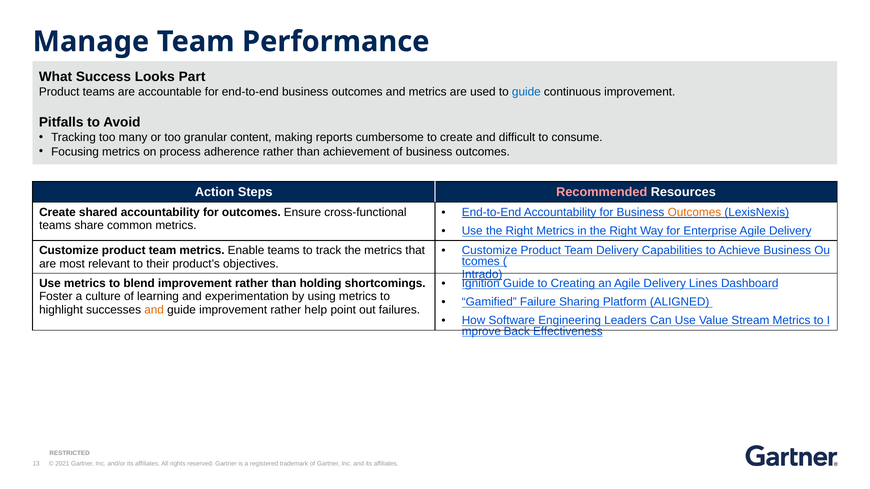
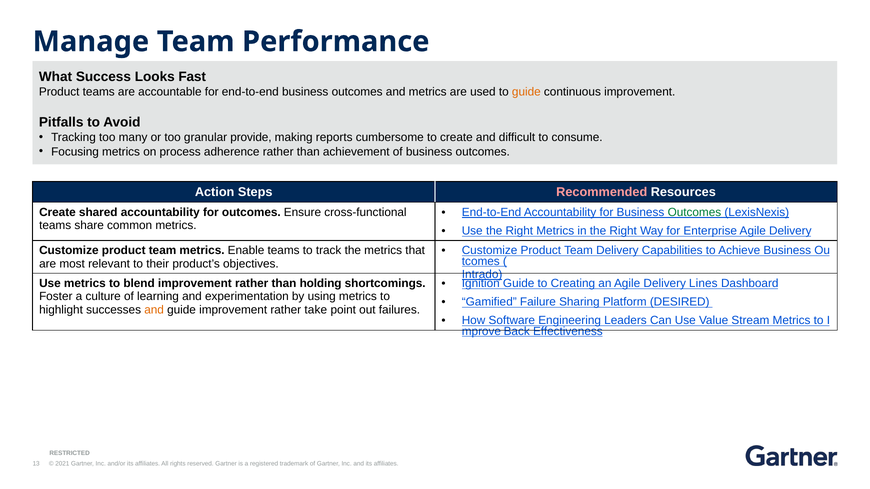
Part: Part -> Fast
guide at (526, 92) colour: blue -> orange
content: content -> provide
Outcomes at (694, 212) colour: orange -> green
ALIGNED: ALIGNED -> DESIRED
help: help -> take
